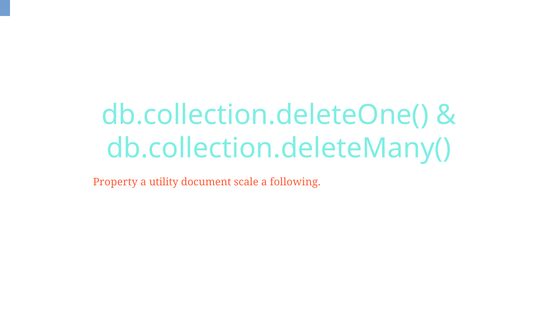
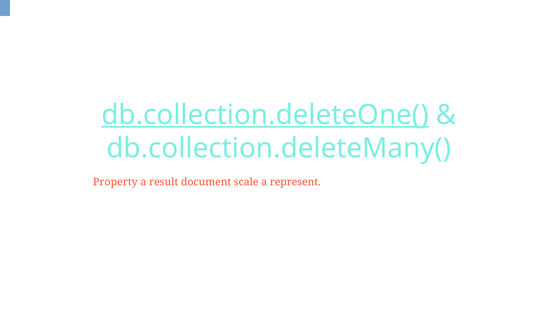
db.collection.deleteOne( underline: none -> present
utility: utility -> result
following: following -> represent
